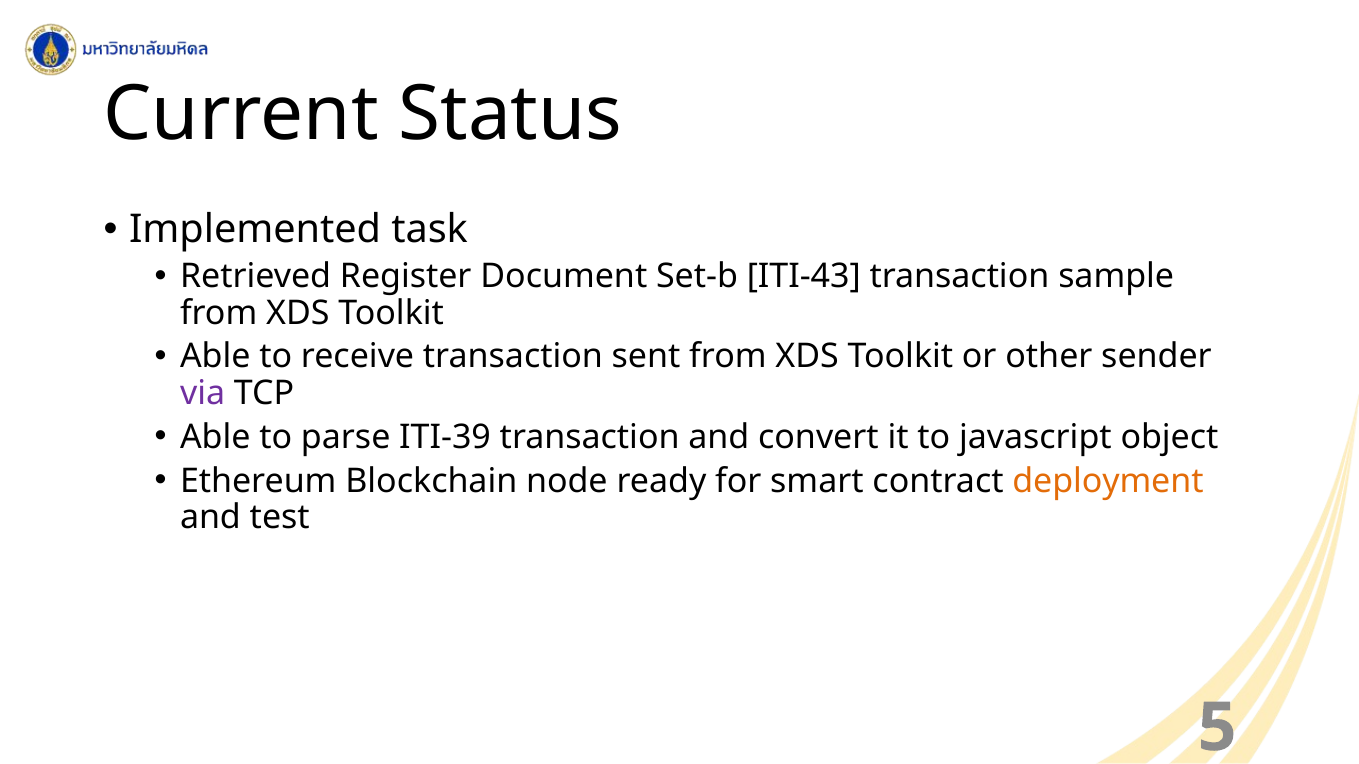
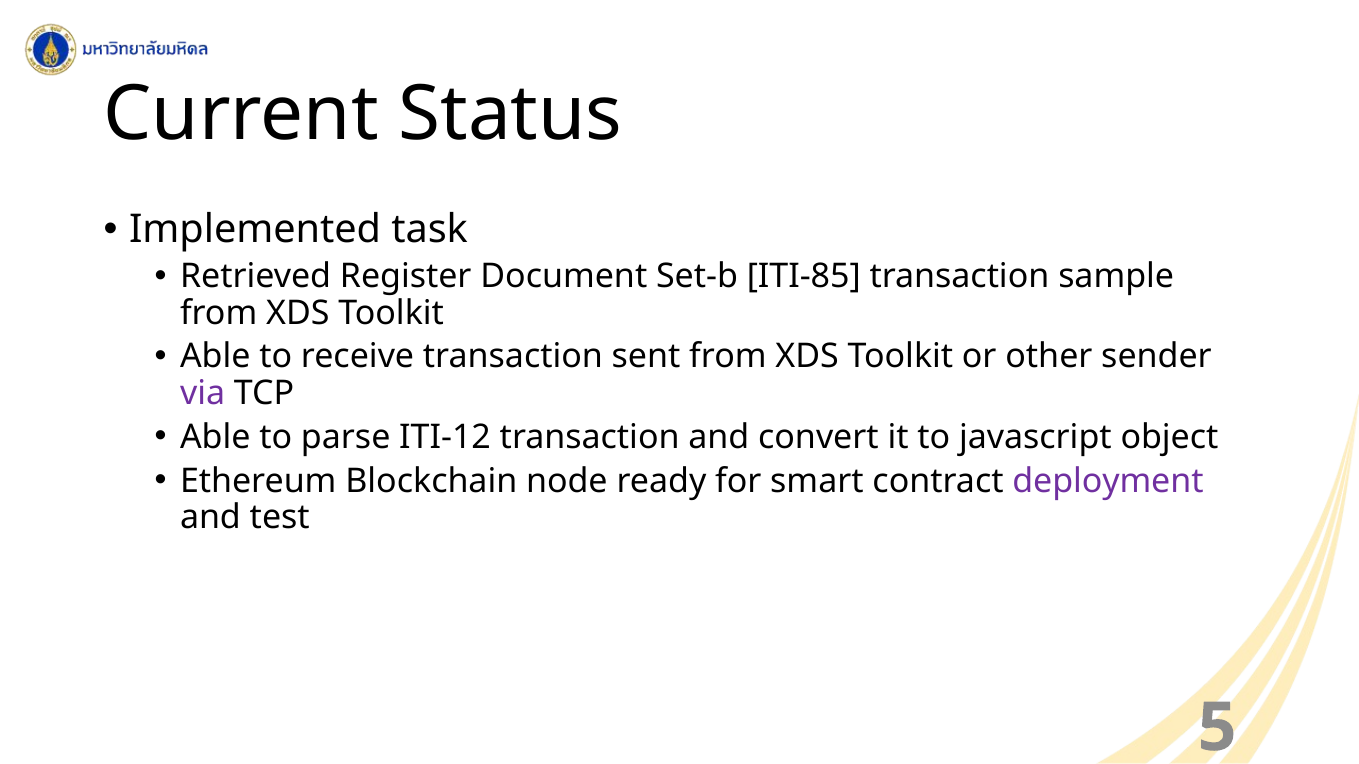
ITI-43: ITI-43 -> ITI-85
ITI-39: ITI-39 -> ITI-12
deployment colour: orange -> purple
